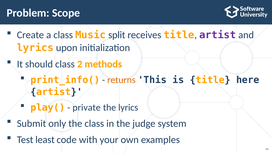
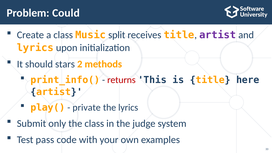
Scope: Scope -> Could
should class: class -> stars
returns colour: orange -> red
least: least -> pass
